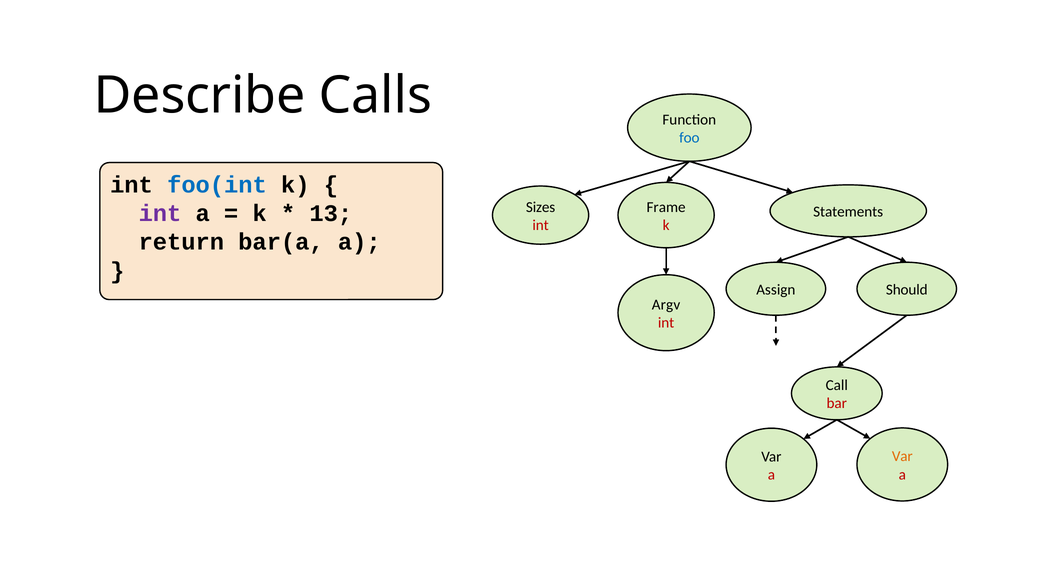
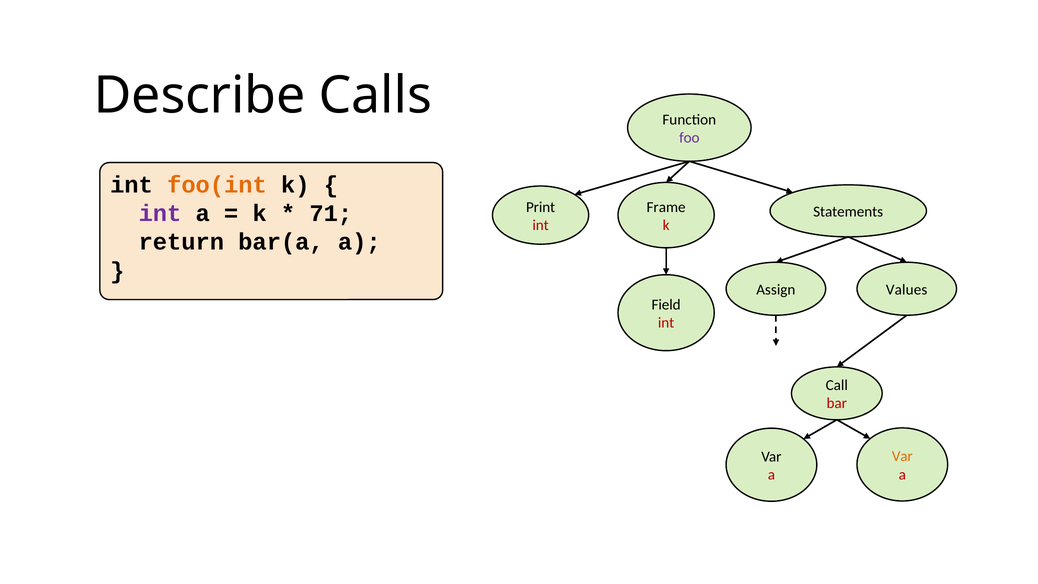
foo colour: blue -> purple
foo(int colour: blue -> orange
Sizes: Sizes -> Print
13: 13 -> 71
Should: Should -> Values
Argv: Argv -> Field
